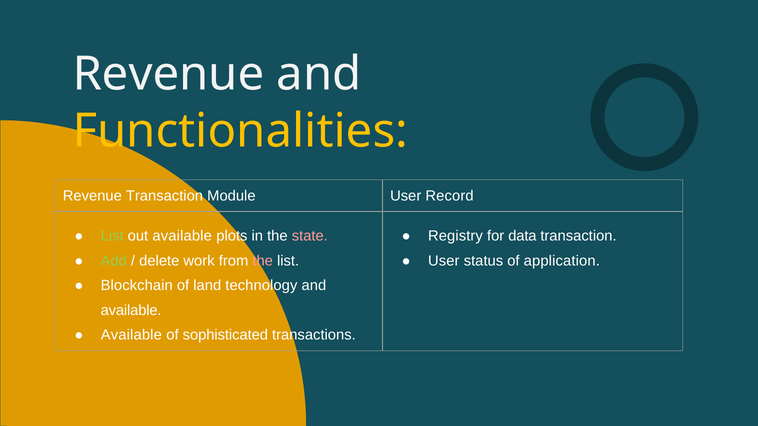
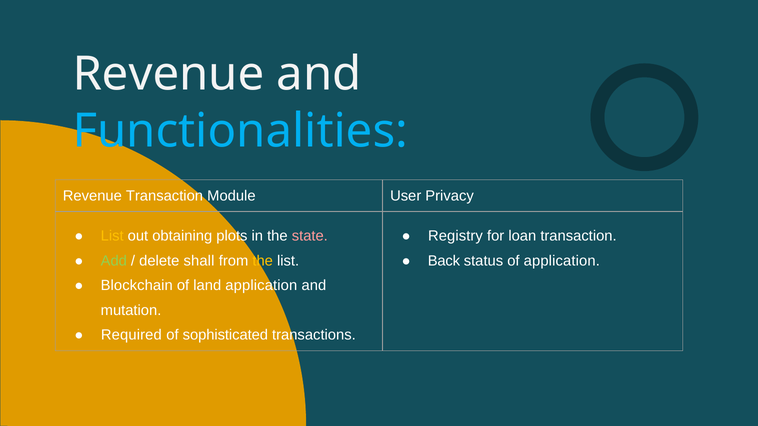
Functionalities colour: yellow -> light blue
Record: Record -> Privacy
List at (112, 236) colour: light green -> yellow
out available: available -> obtaining
data: data -> loan
work: work -> shall
the at (263, 261) colour: pink -> yellow
User at (444, 261): User -> Back
land technology: technology -> application
available at (131, 311): available -> mutation
Available at (131, 335): Available -> Required
